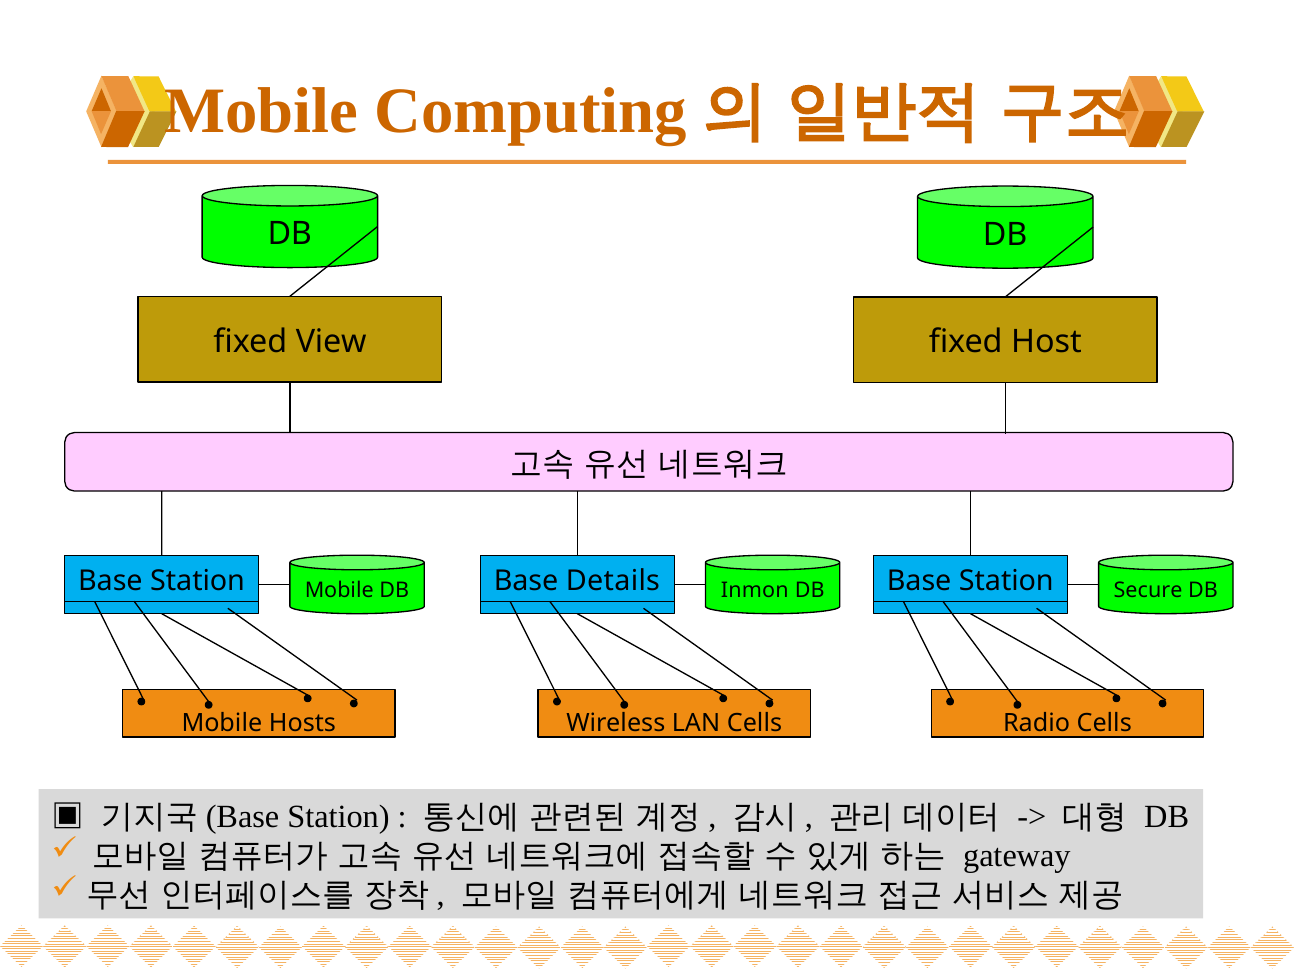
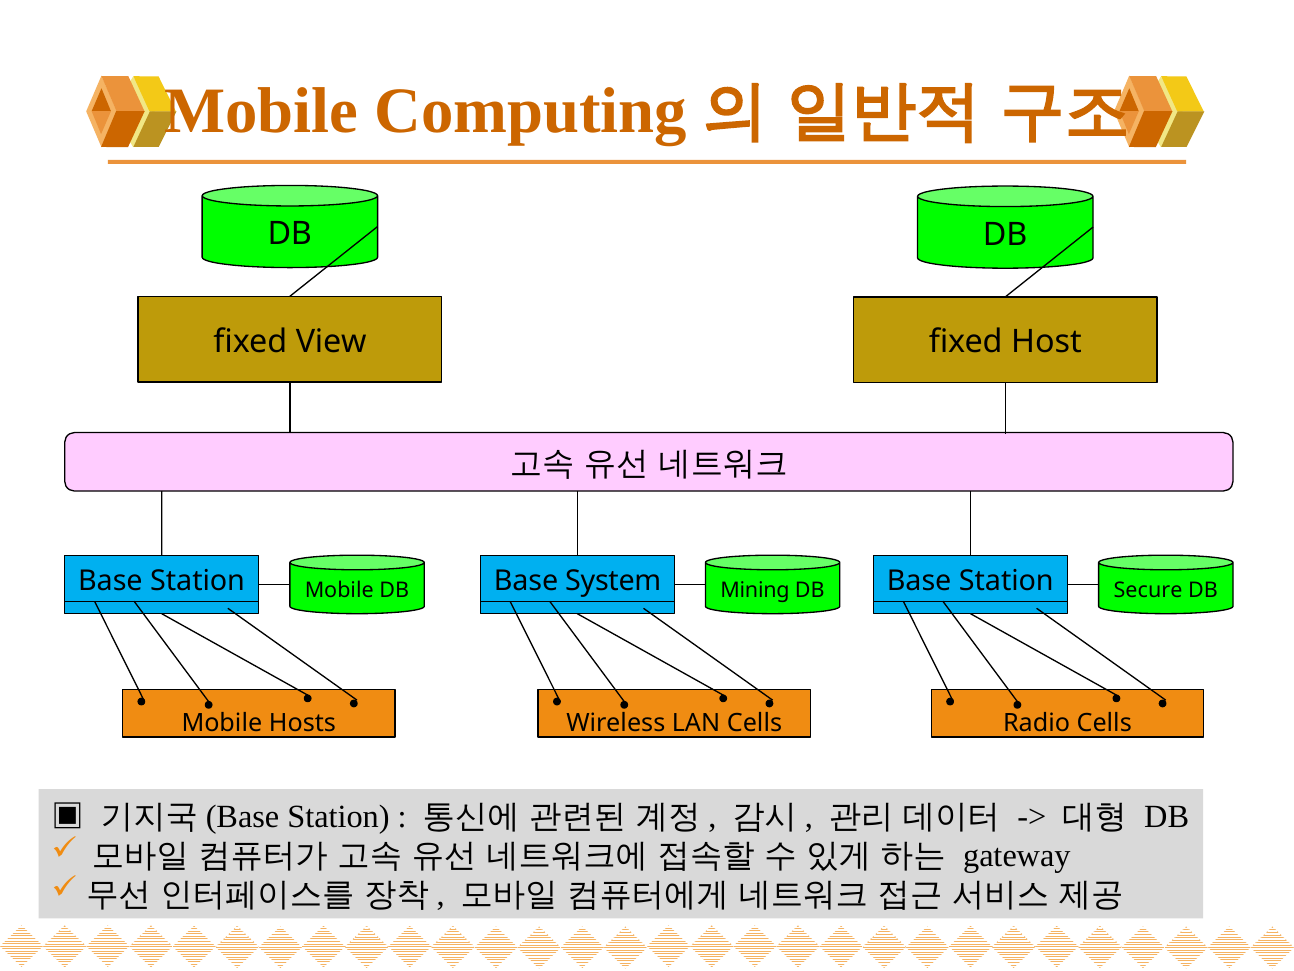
Details: Details -> System
Inmon: Inmon -> Mining
